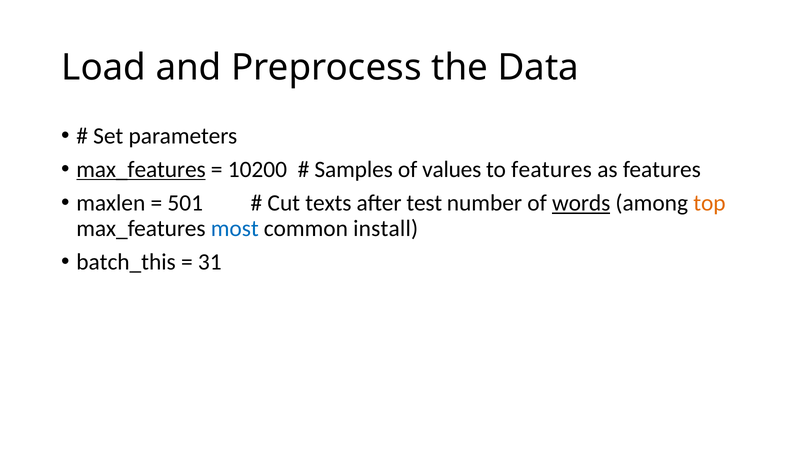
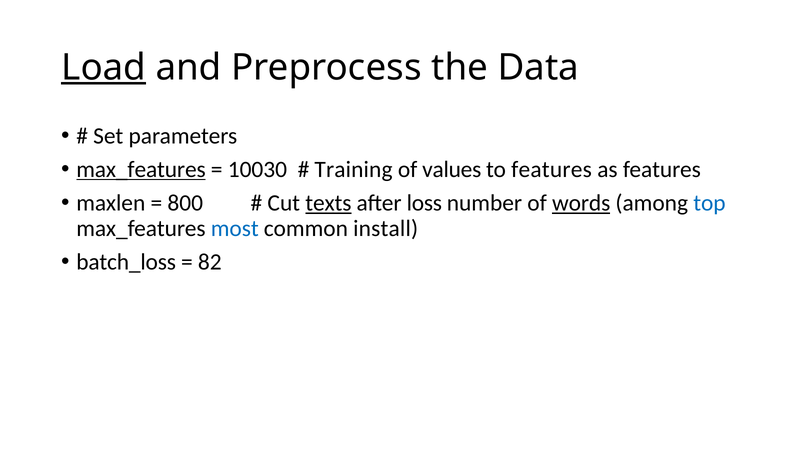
Load underline: none -> present
10200: 10200 -> 10030
Samples: Samples -> Training
501: 501 -> 800
texts underline: none -> present
test: test -> loss
top colour: orange -> blue
batch_this: batch_this -> batch_loss
31: 31 -> 82
